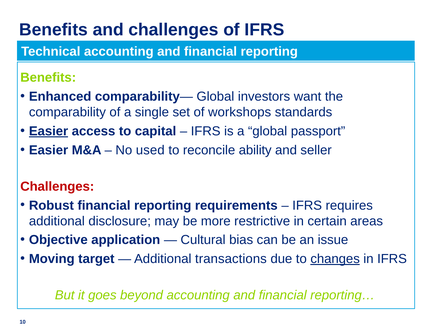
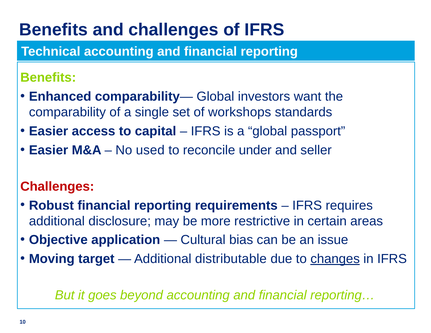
Easier at (49, 131) underline: present -> none
ability: ability -> under
transactions: transactions -> distributable
